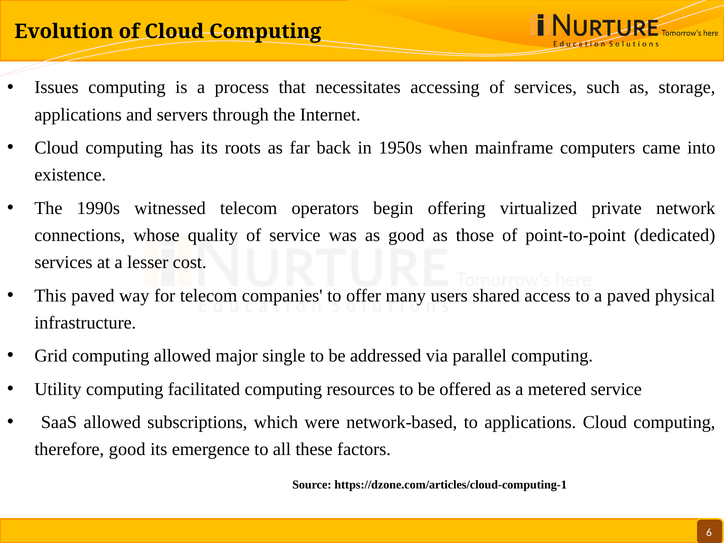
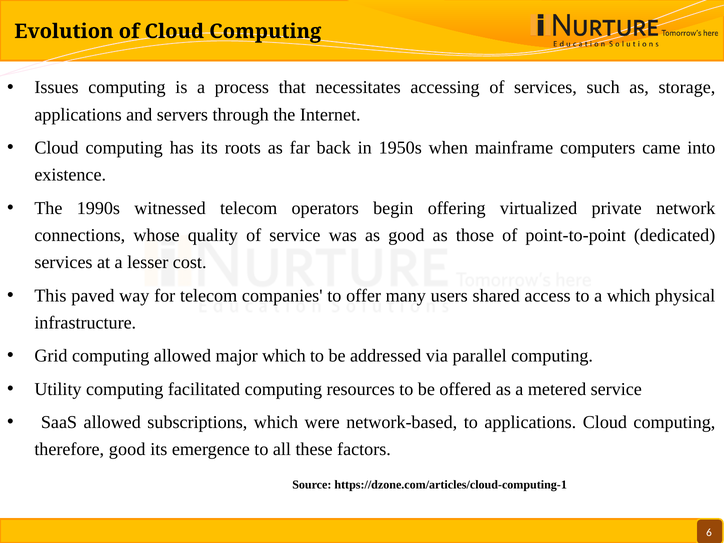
a paved: paved -> which
major single: single -> which
